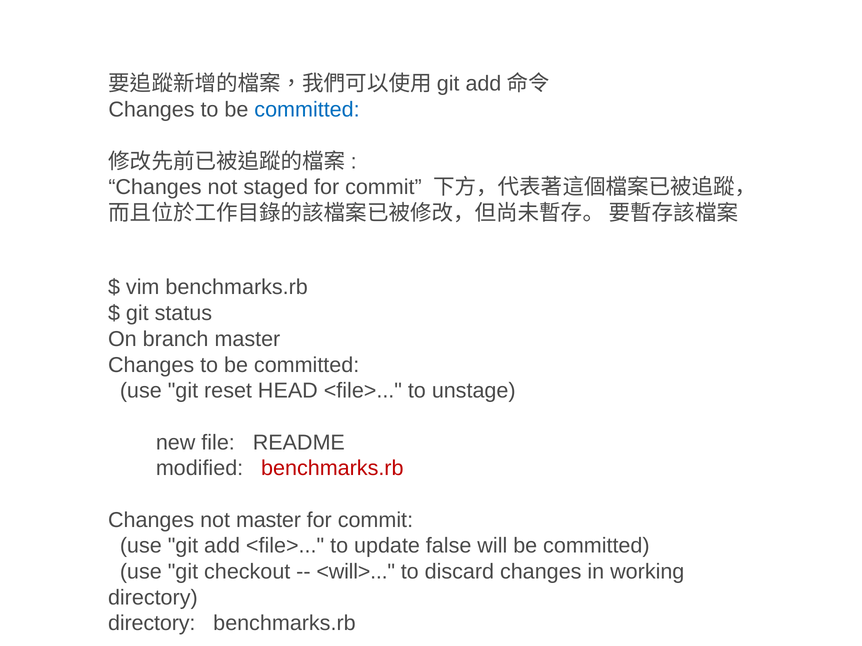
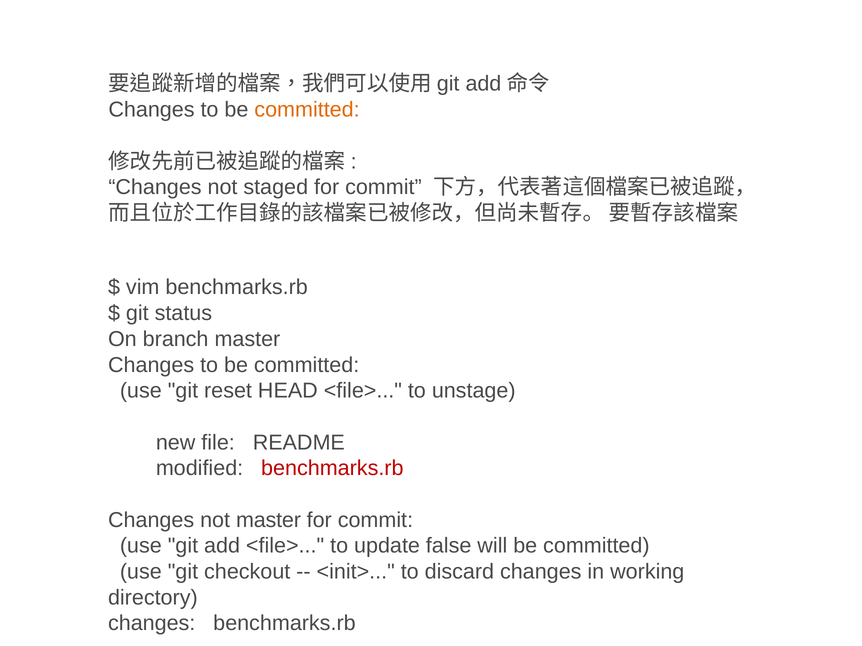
committed at (307, 110) colour: blue -> orange
<will>: <will> -> <init>
directory at (152, 624): directory -> changes
